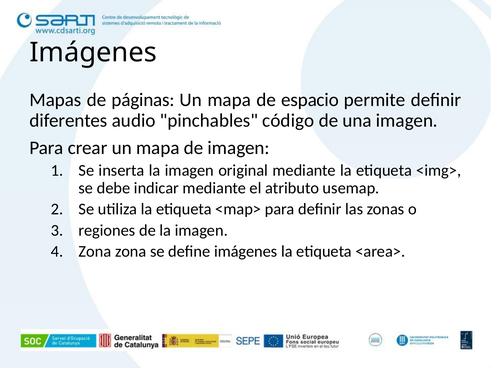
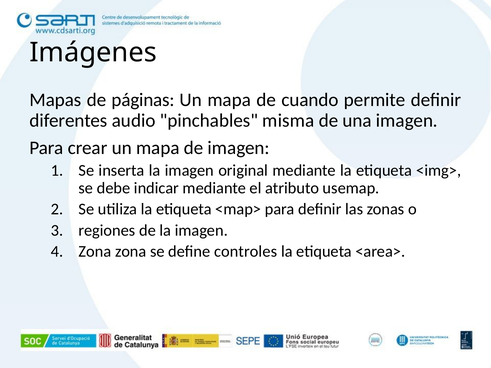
espacio: espacio -> cuando
código: código -> misma
define imágenes: imágenes -> controles
